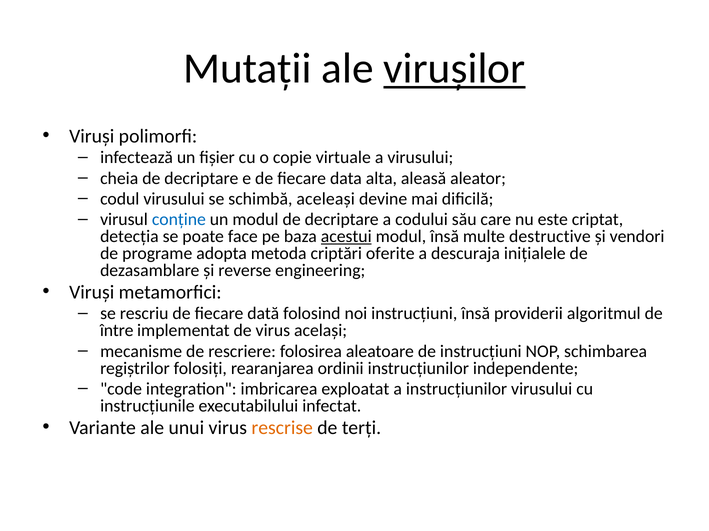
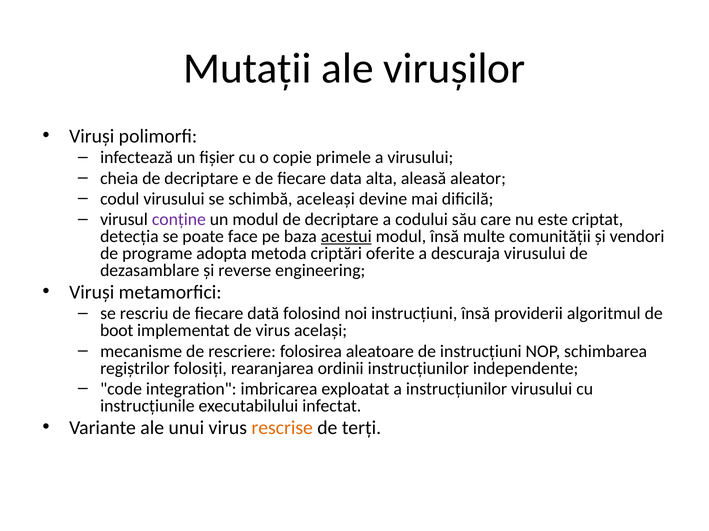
virușilor underline: present -> none
virtuale: virtuale -> primele
conține colour: blue -> purple
destructive: destructive -> comunității
descuraja inițialele: inițialele -> virusului
între: între -> boot
